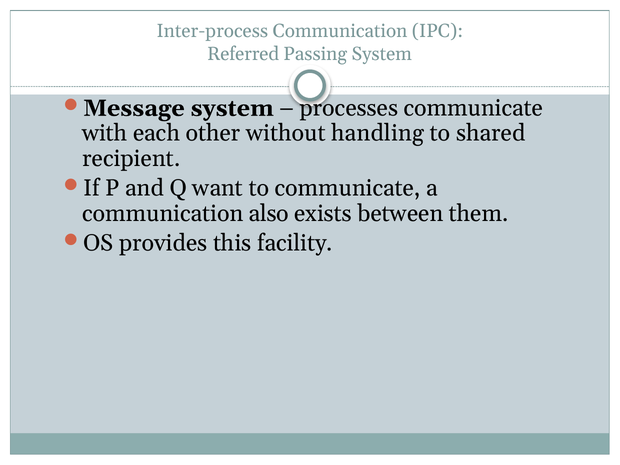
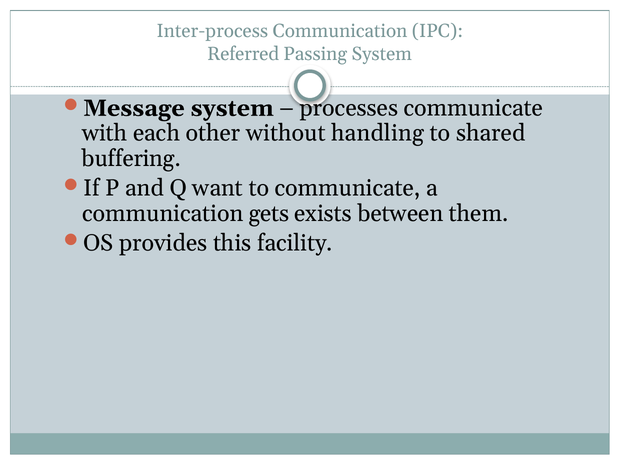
recipient: recipient -> buffering
also: also -> gets
